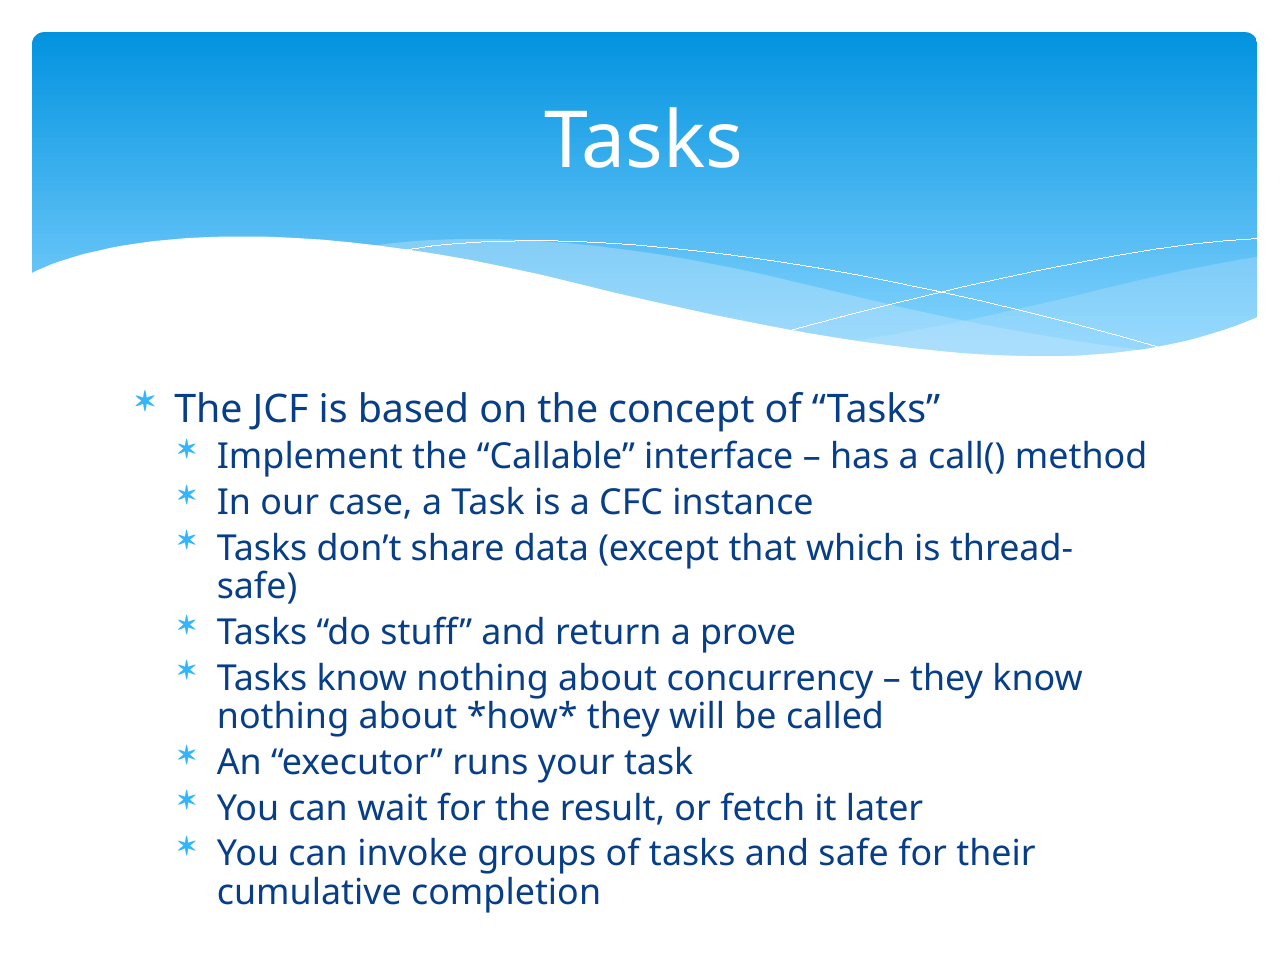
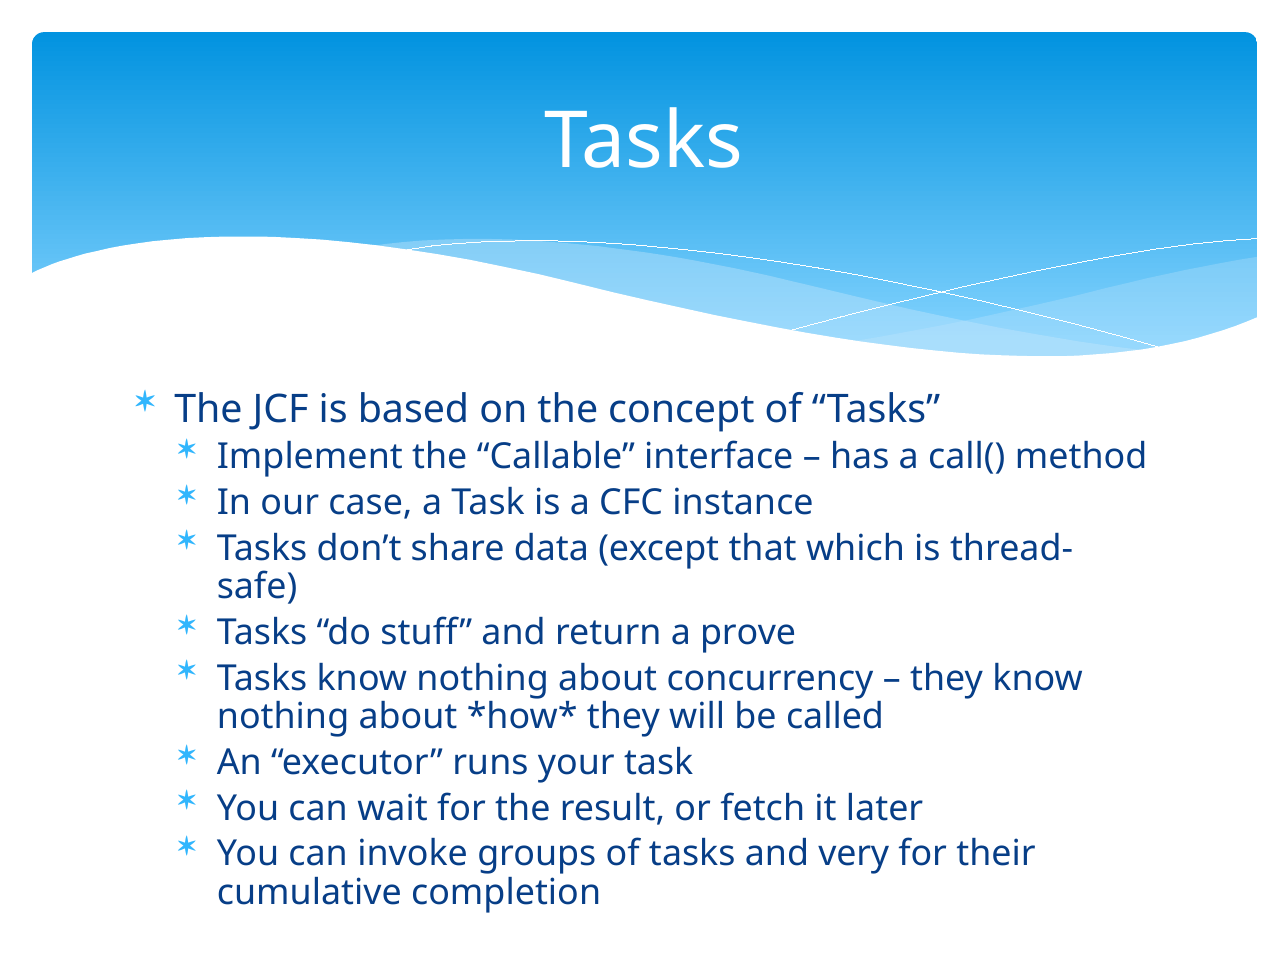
and safe: safe -> very
